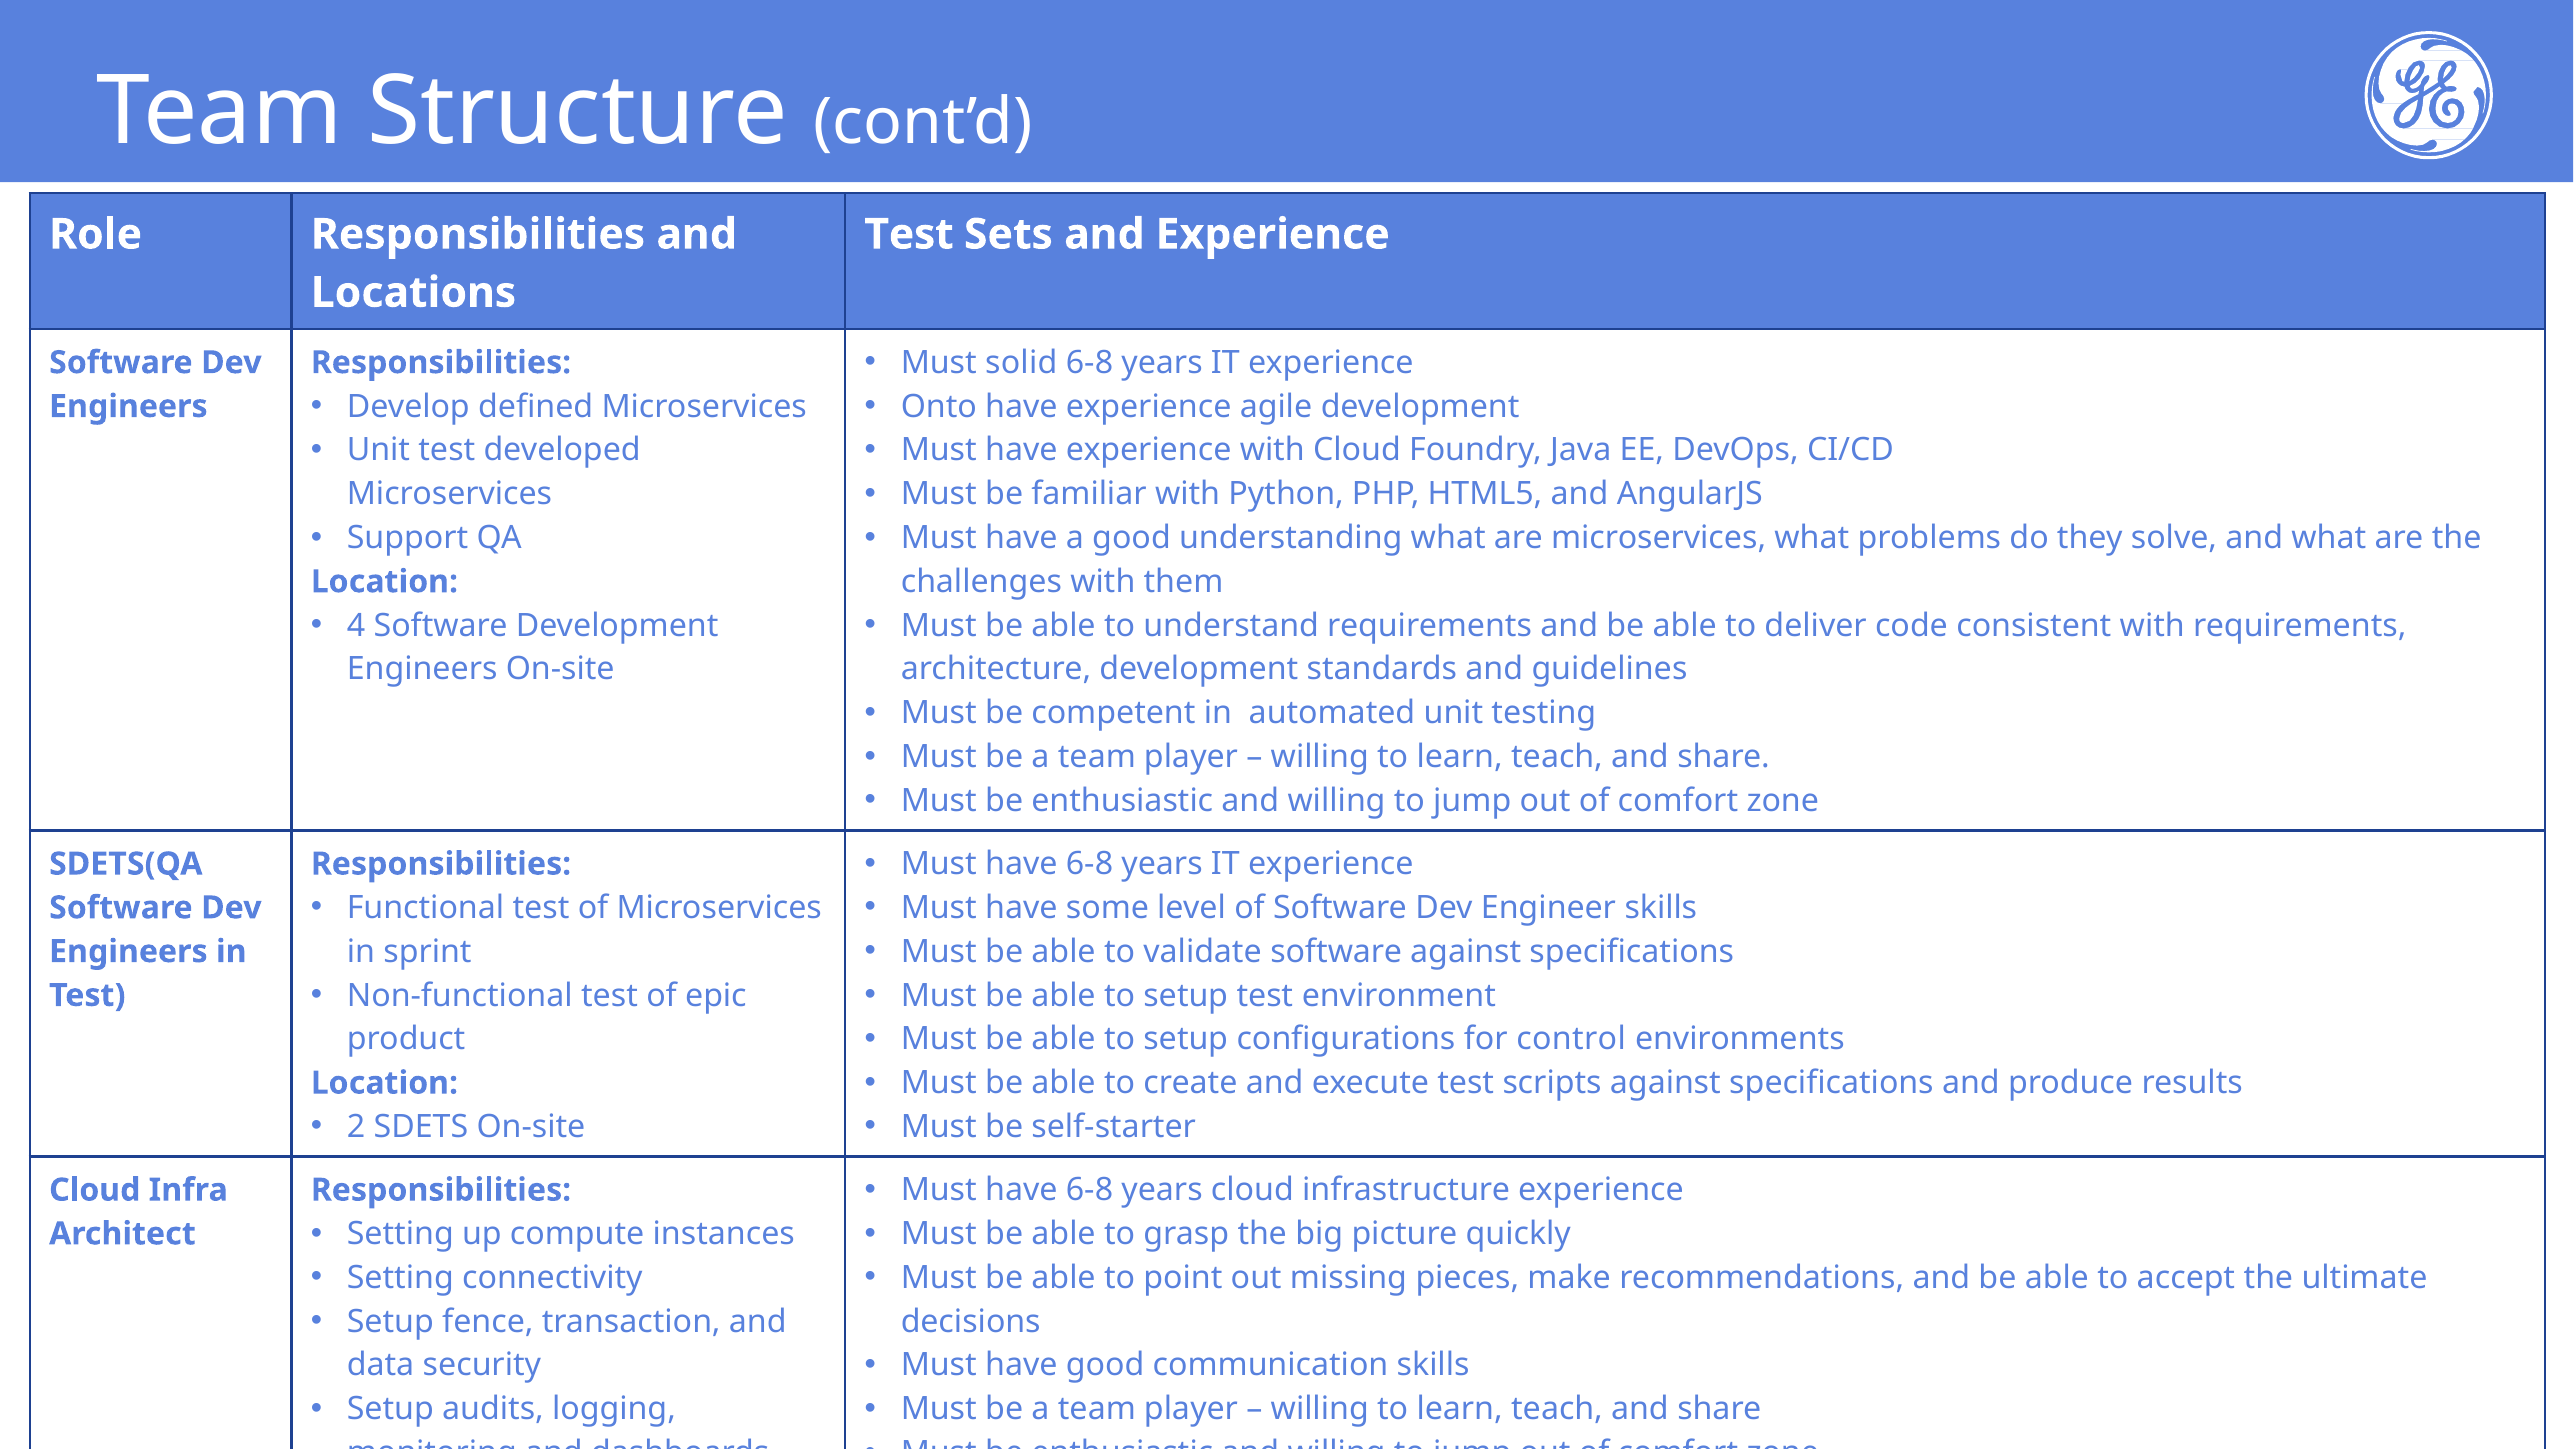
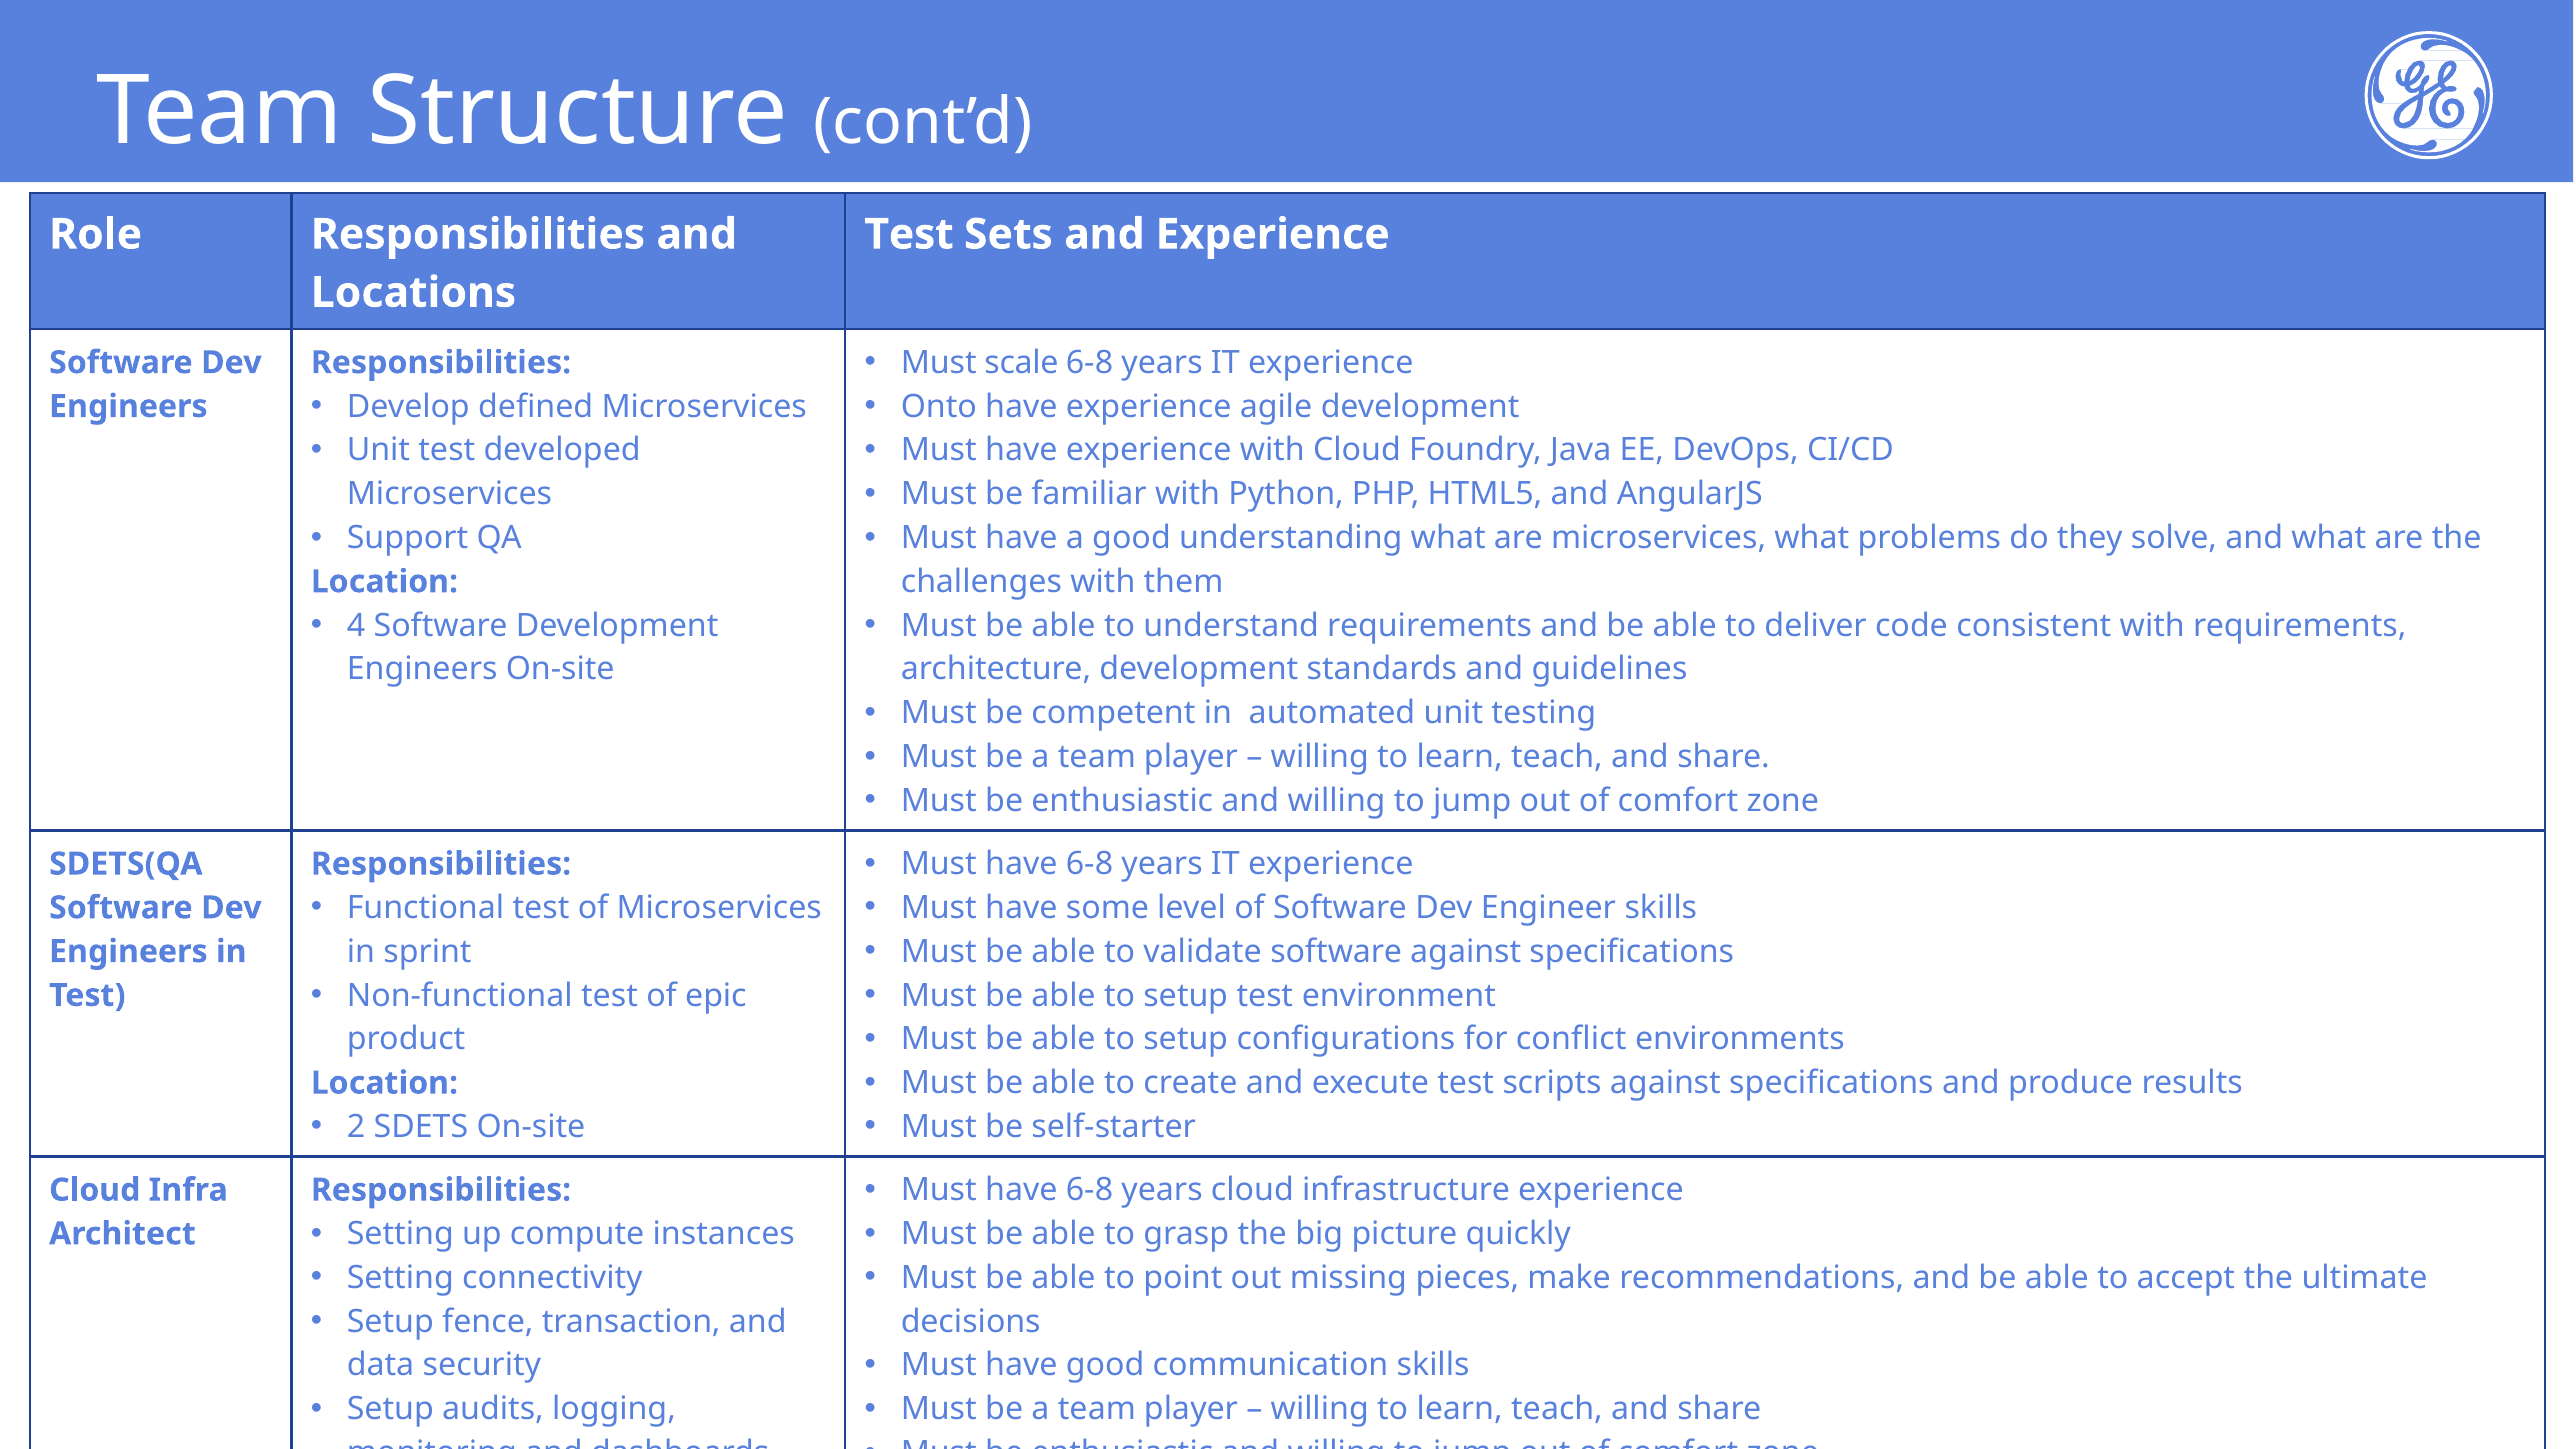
solid: solid -> scale
control: control -> conflict
